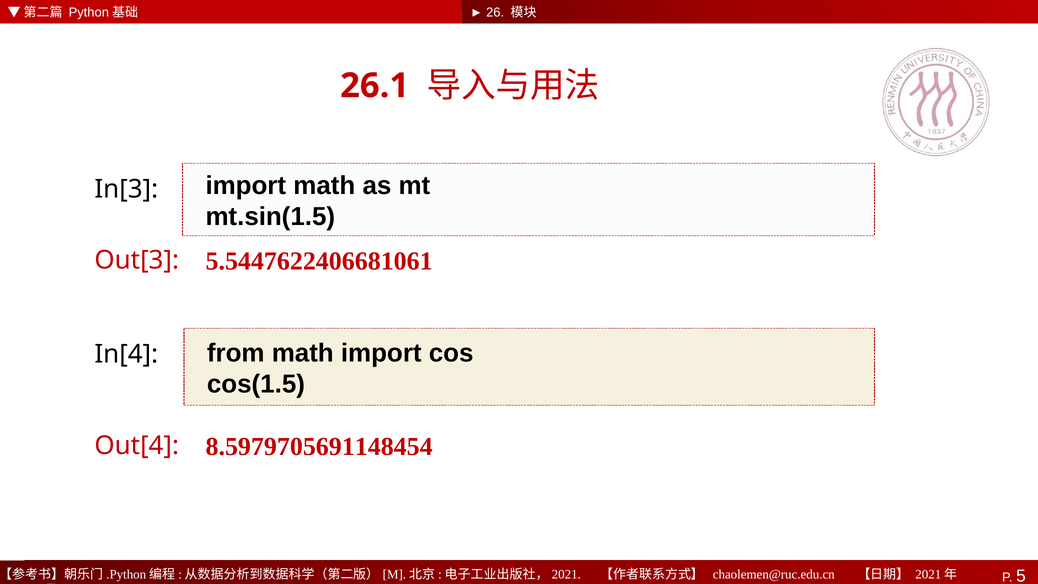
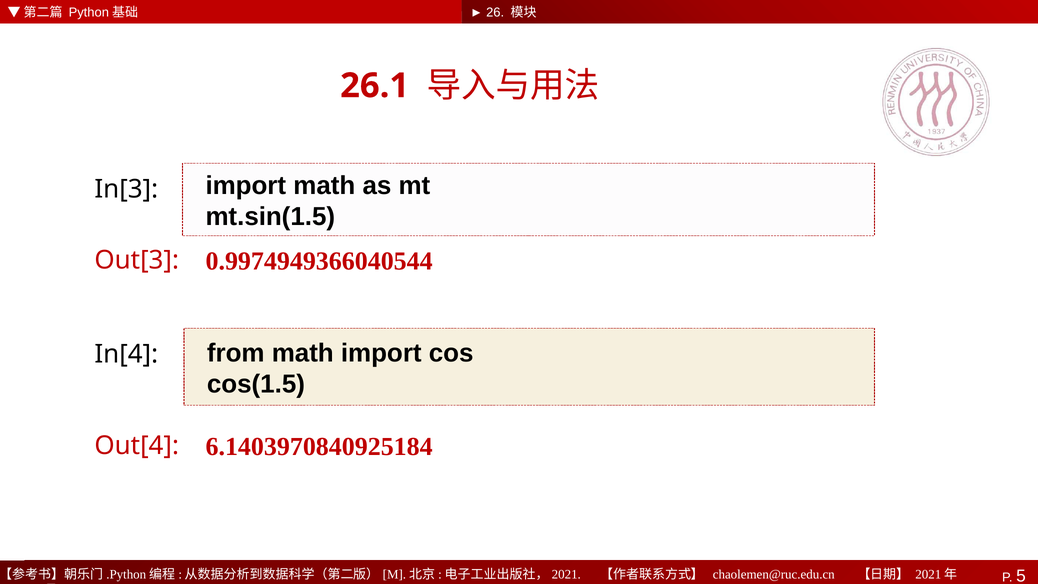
5.5447622406681061: 5.5447622406681061 -> 0.9974949366040544
8.5979705691148454: 8.5979705691148454 -> 6.1403970840925184
